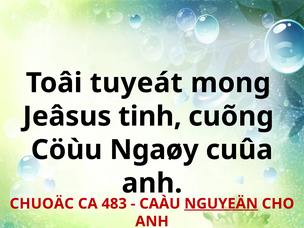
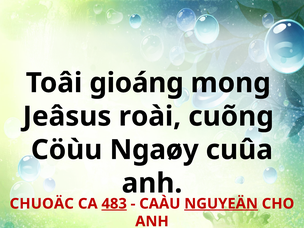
tuyeát: tuyeát -> gioáng
tinh: tinh -> roài
483 underline: none -> present
